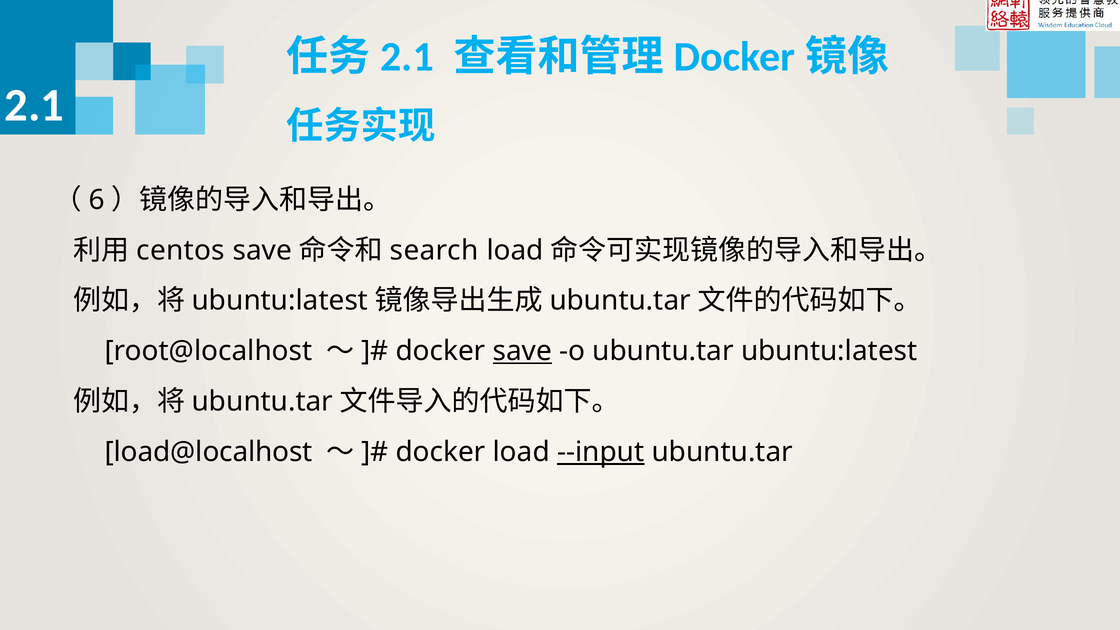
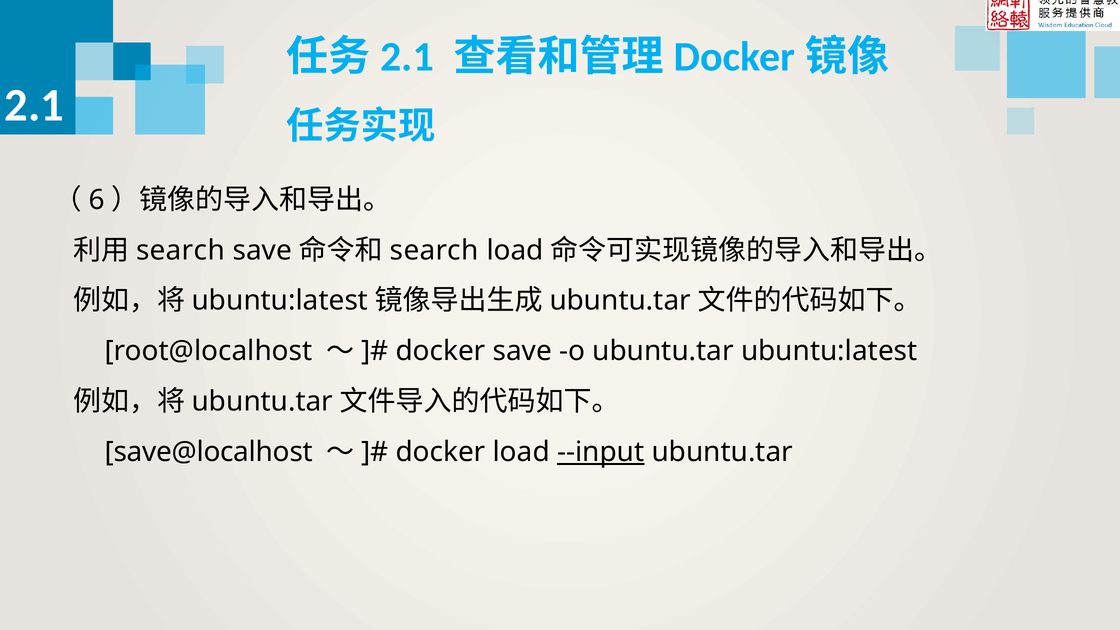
centos at (180, 250): centos -> search
save at (522, 351) underline: present -> none
load@localhost: load@localhost -> save@localhost
